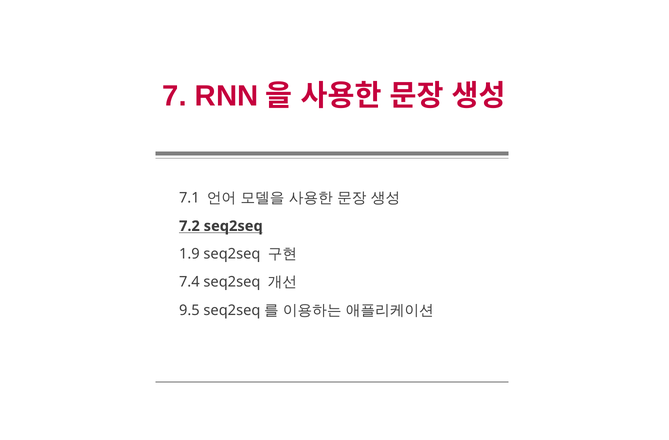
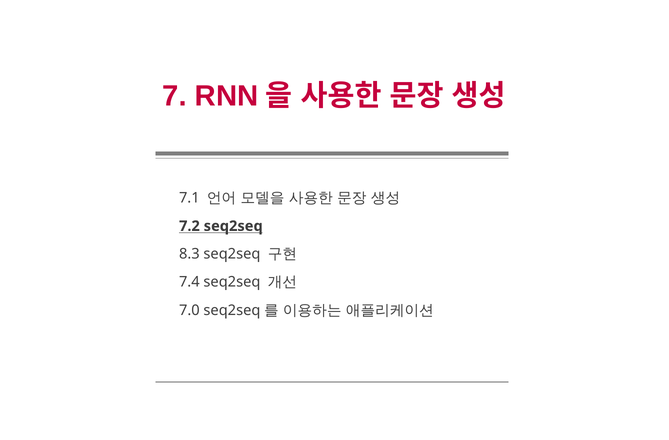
1.9: 1.9 -> 8.3
9.5: 9.5 -> 7.0
